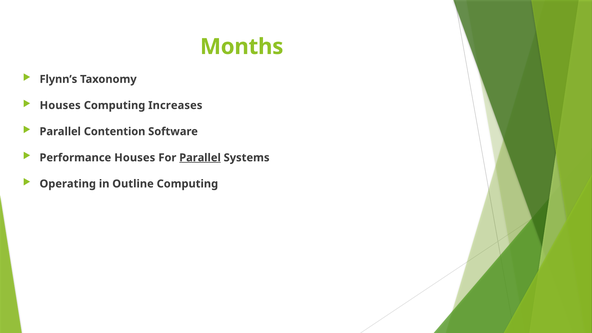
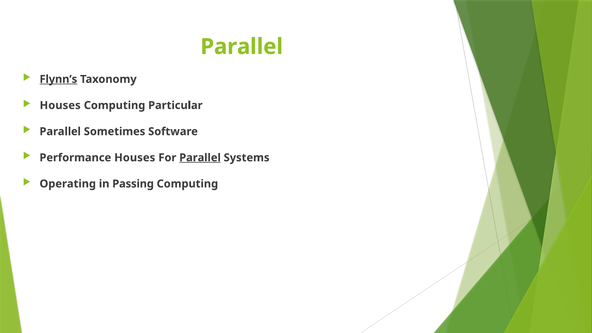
Months at (242, 47): Months -> Parallel
Flynn’s underline: none -> present
Increases: Increases -> Particular
Contention: Contention -> Sometimes
Outline: Outline -> Passing
